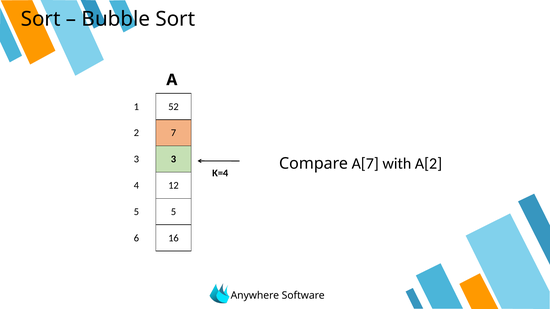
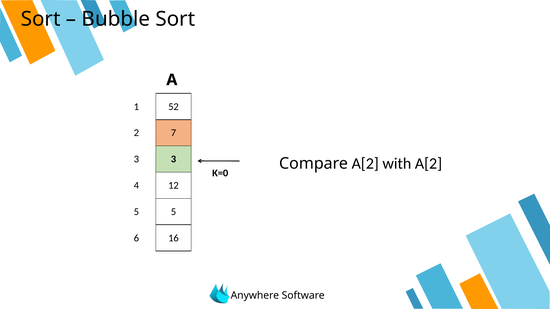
Compare A[7: A[7 -> A[2
Κ=4: Κ=4 -> Κ=0
